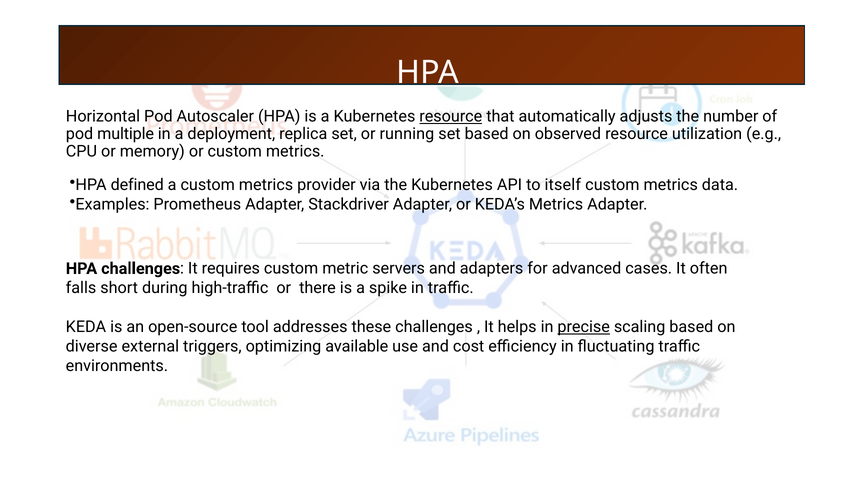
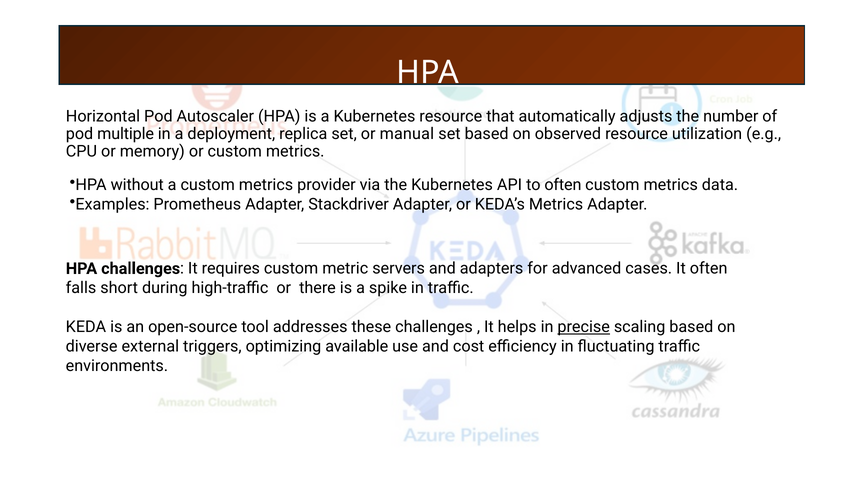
resource at (451, 116) underline: present -> none
running: running -> manual
defined: defined -> without
to itself: itself -> often
